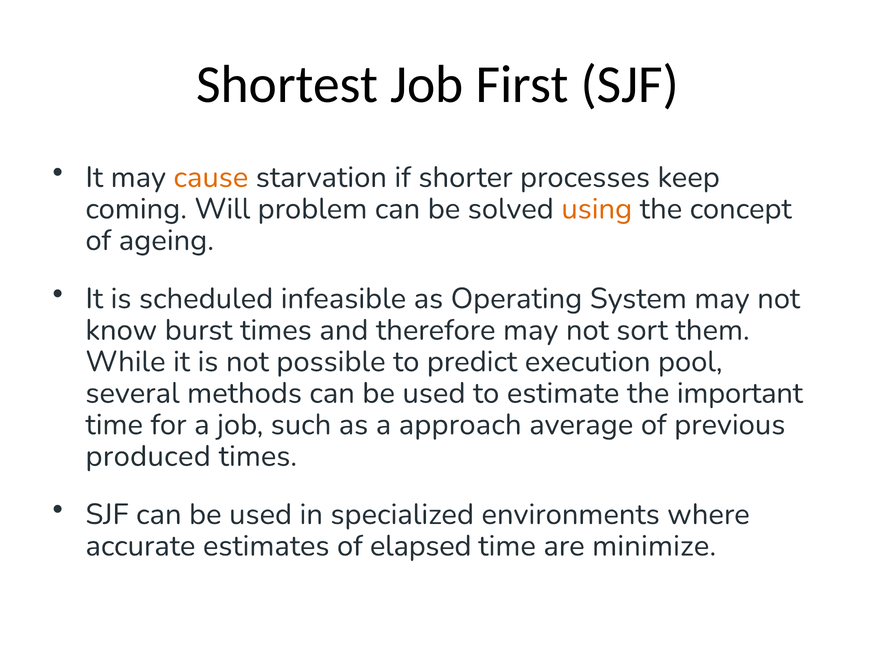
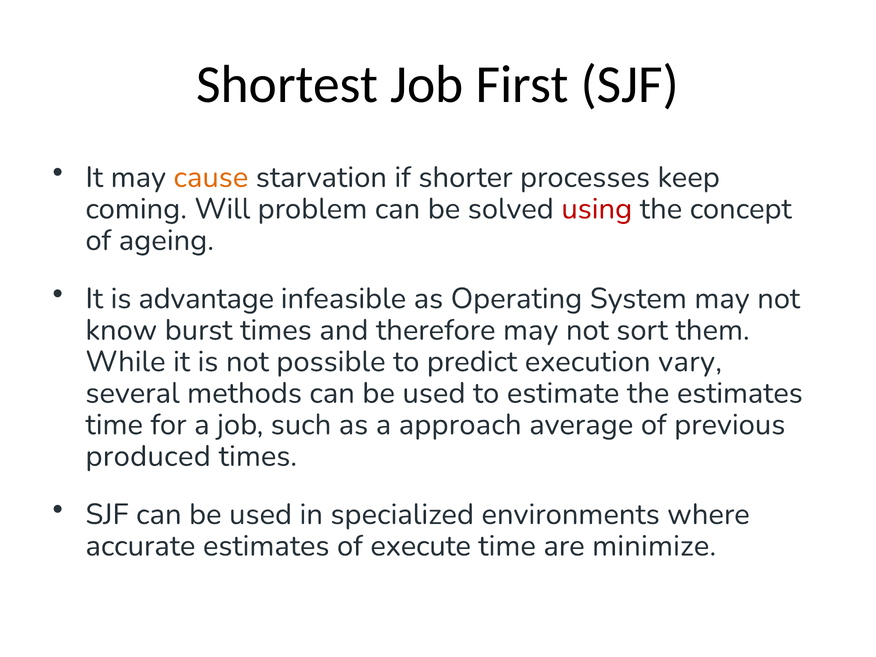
using colour: orange -> red
scheduled: scheduled -> advantage
pool: pool -> vary
the important: important -> estimates
elapsed: elapsed -> execute
